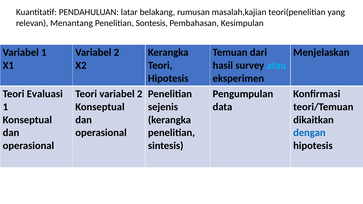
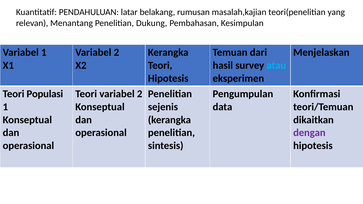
Sontesis: Sontesis -> Dukung
Evaluasi: Evaluasi -> Populasi
dengan colour: blue -> purple
